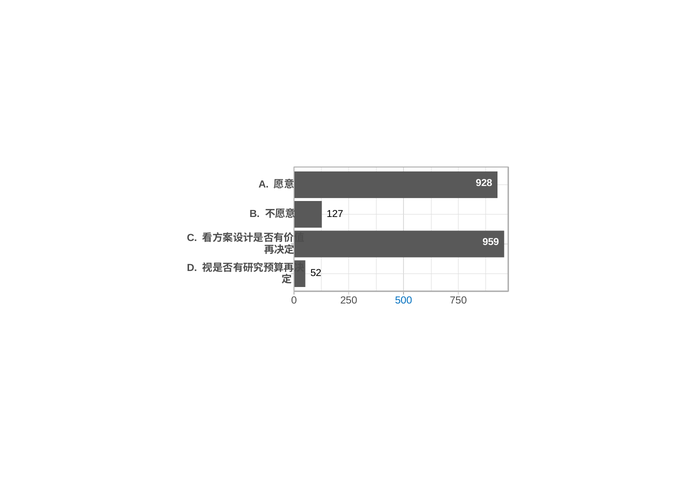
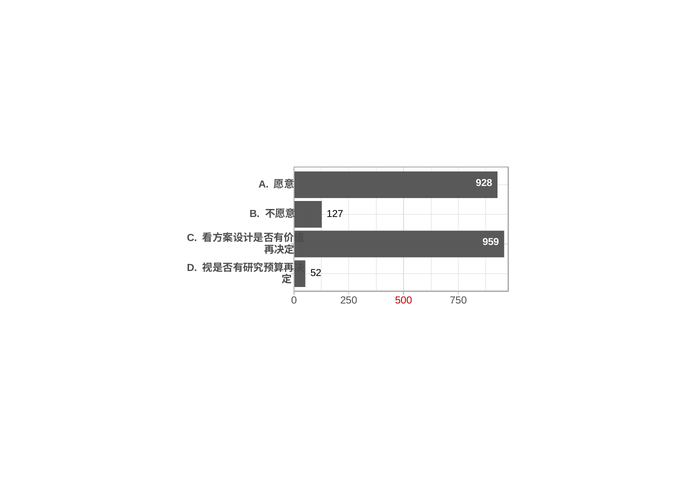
500 colour: blue -> red
